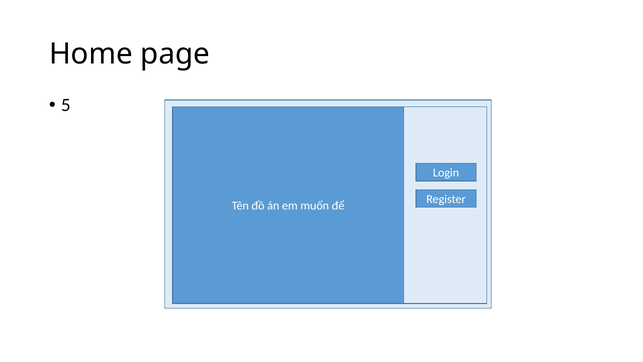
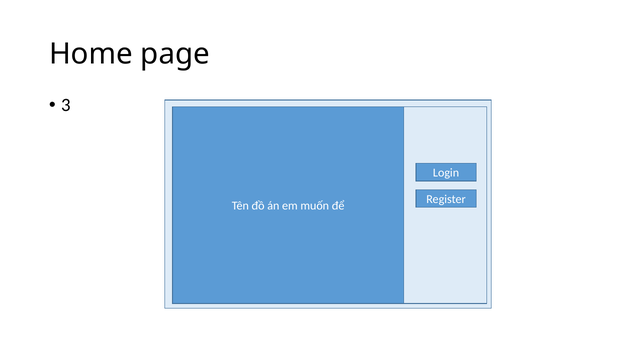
5: 5 -> 3
